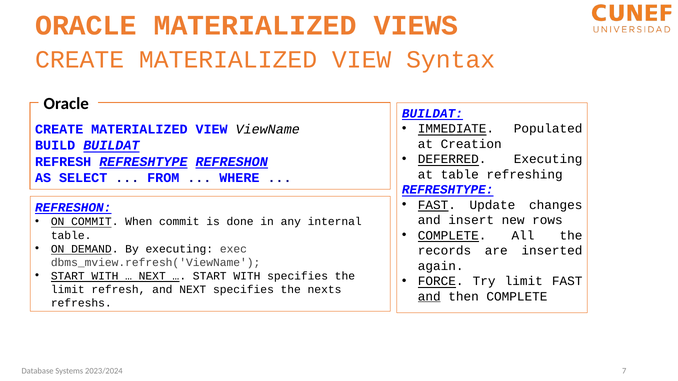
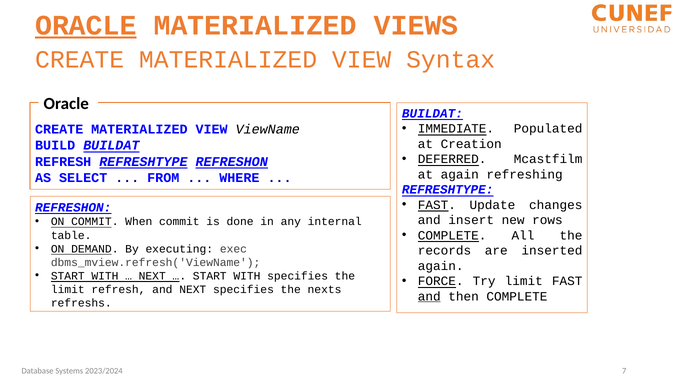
ORACLE at (86, 25) underline: none -> present
DEFERRED Executing: Executing -> Mcastfilm
at table: table -> again
